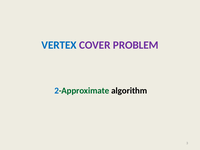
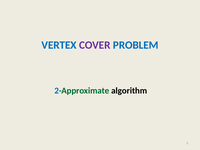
PROBLEM colour: purple -> blue
